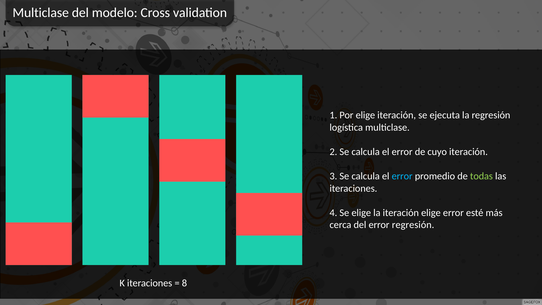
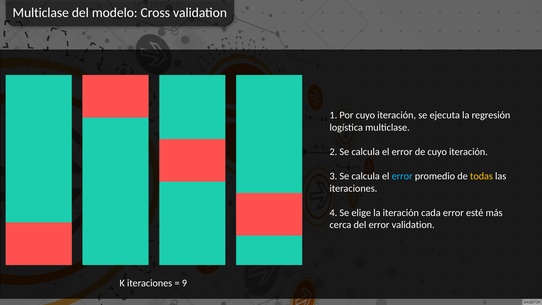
Por elige: elige -> cuyo
todas colour: light green -> yellow
iteración elige: elige -> cada
error regresión: regresión -> validation
8: 8 -> 9
